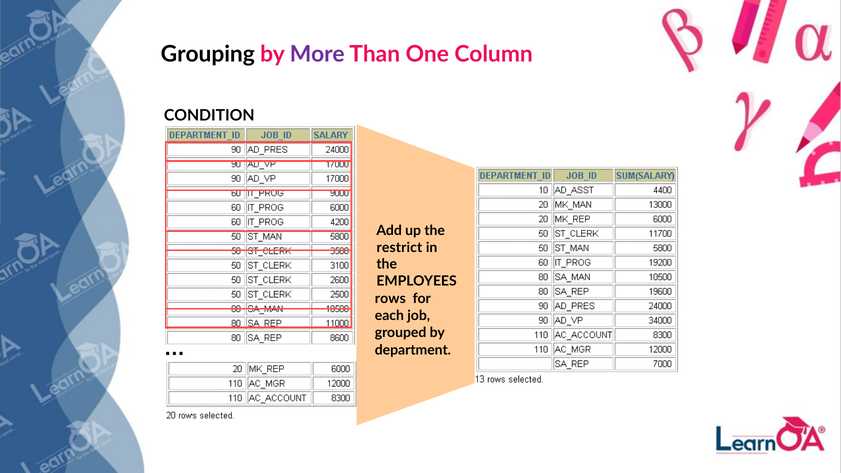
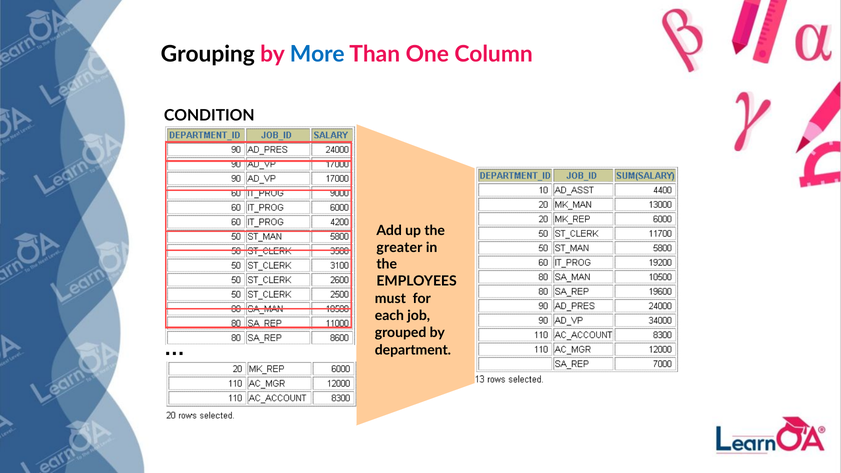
More colour: purple -> blue
restrict: restrict -> greater
rows: rows -> must
